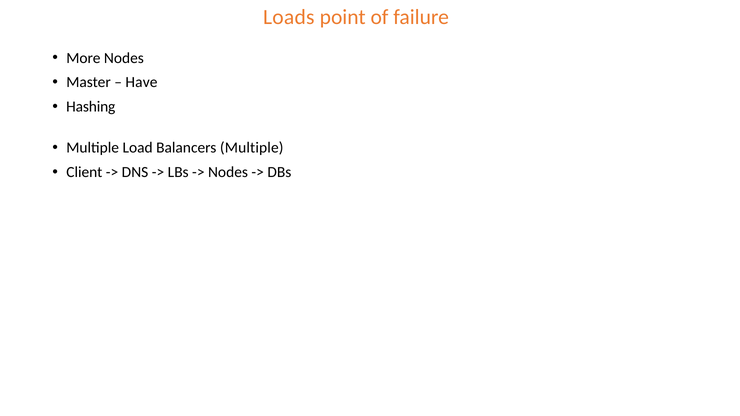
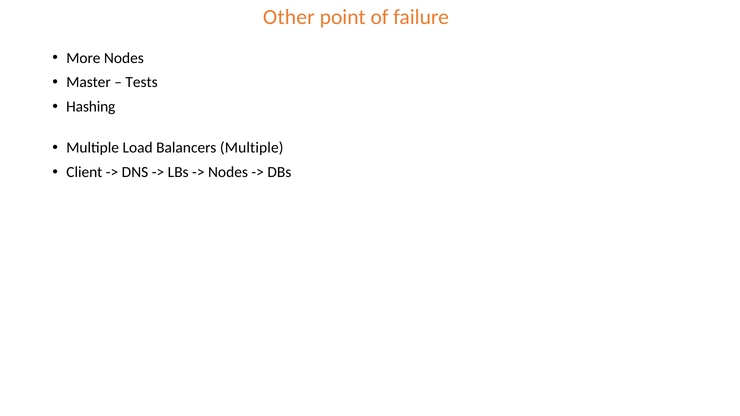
Loads: Loads -> Other
Have: Have -> Tests
